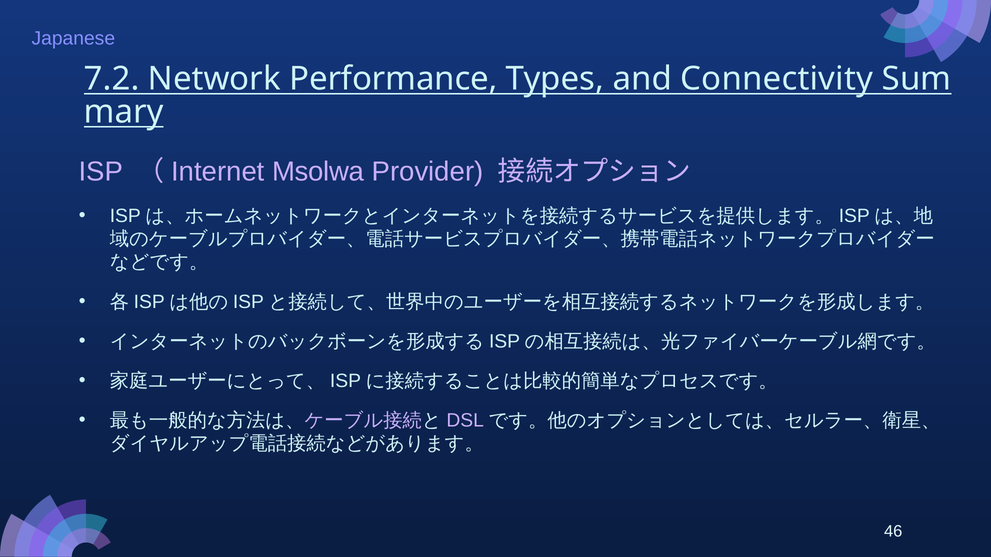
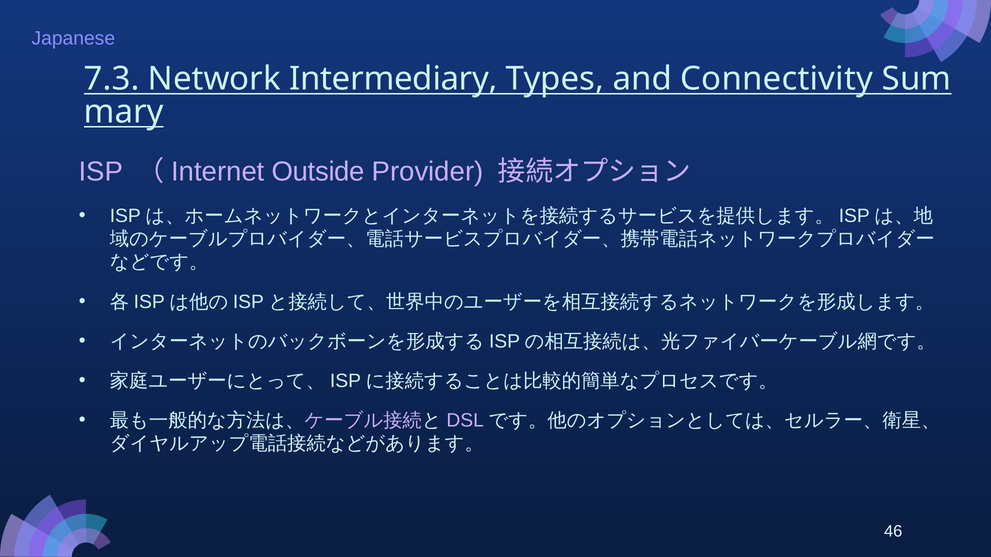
7.2: 7.2 -> 7.3
Performance: Performance -> Intermediary
Msolwa: Msolwa -> Outside
